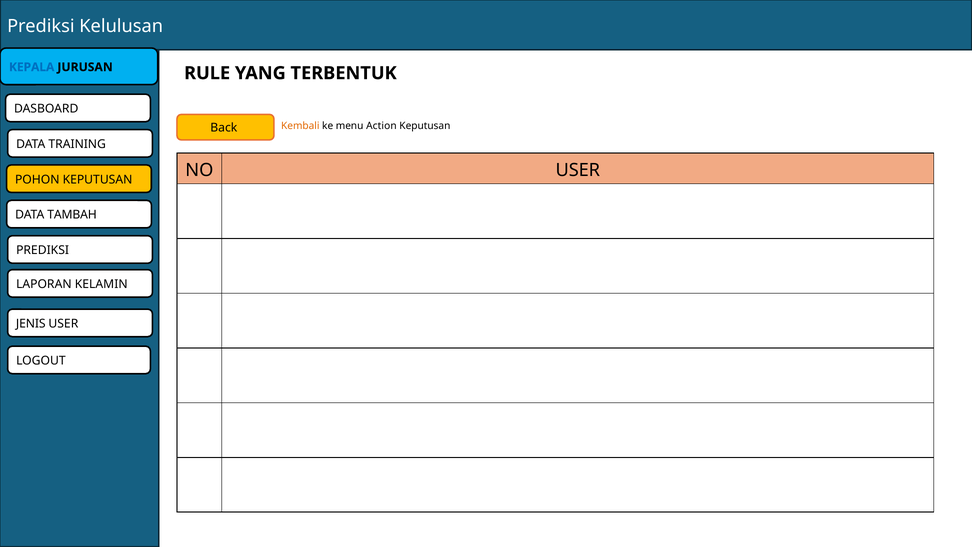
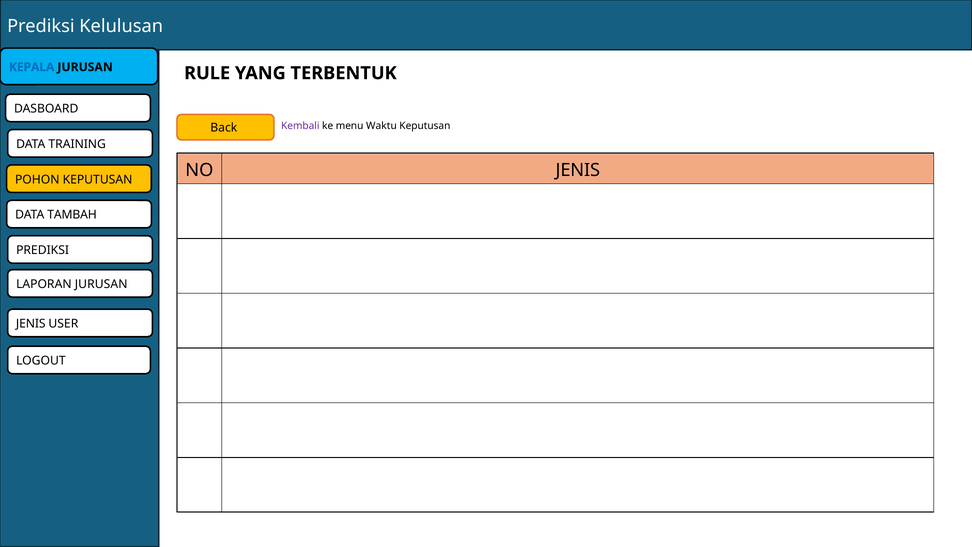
Kembali colour: orange -> purple
Action: Action -> Waktu
NO USER: USER -> JENIS
LAPORAN KELAMIN: KELAMIN -> JURUSAN
